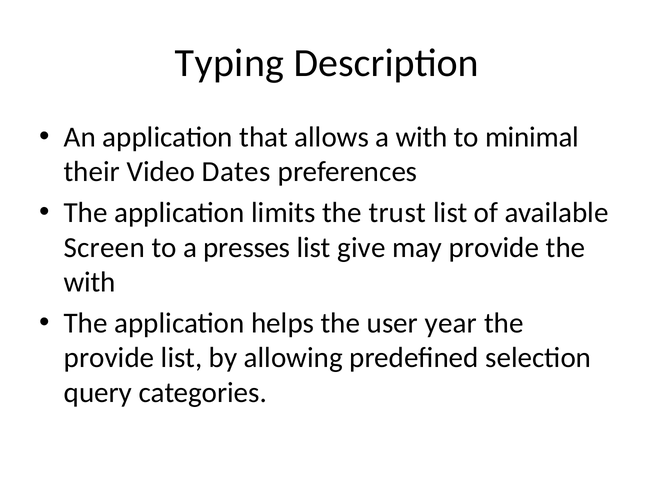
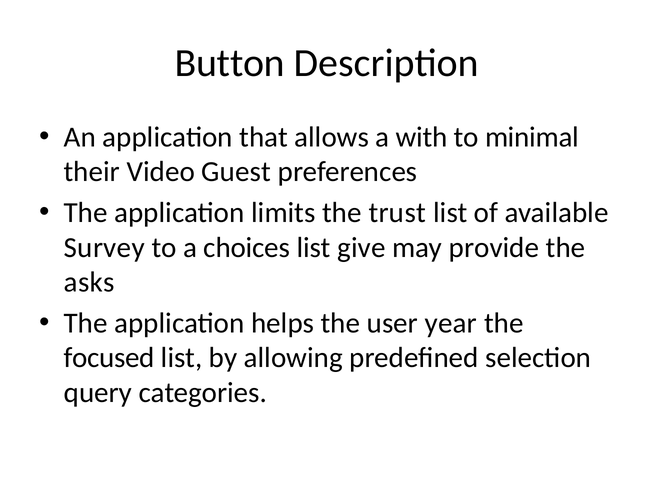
Typing: Typing -> Button
Dates: Dates -> Guest
Screen: Screen -> Survey
presses: presses -> choices
with at (90, 283): with -> asks
provide at (109, 358): provide -> focused
